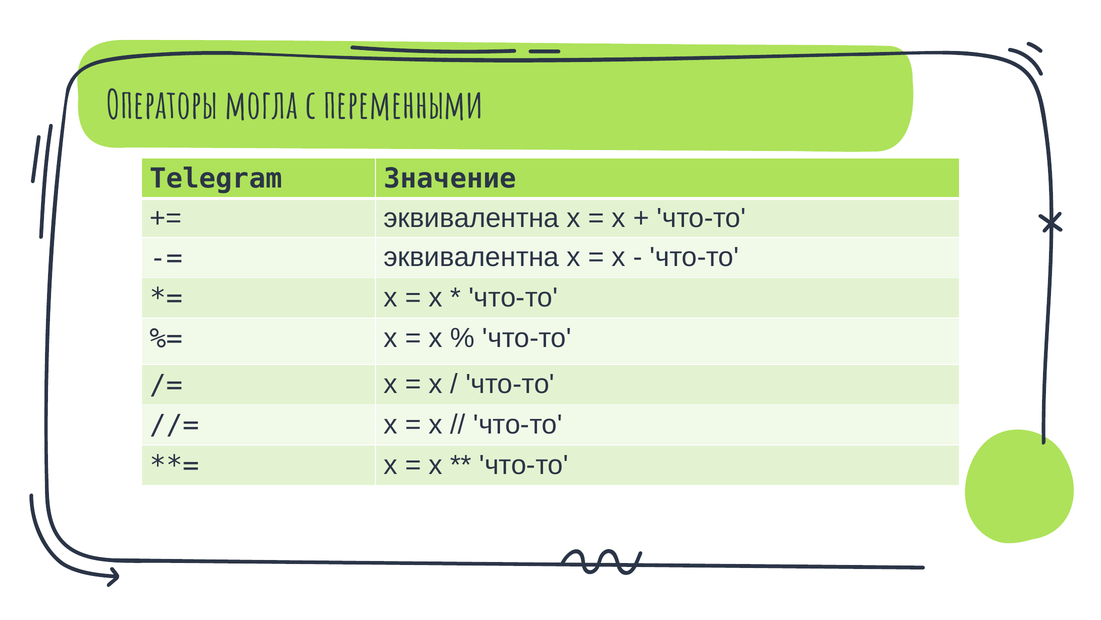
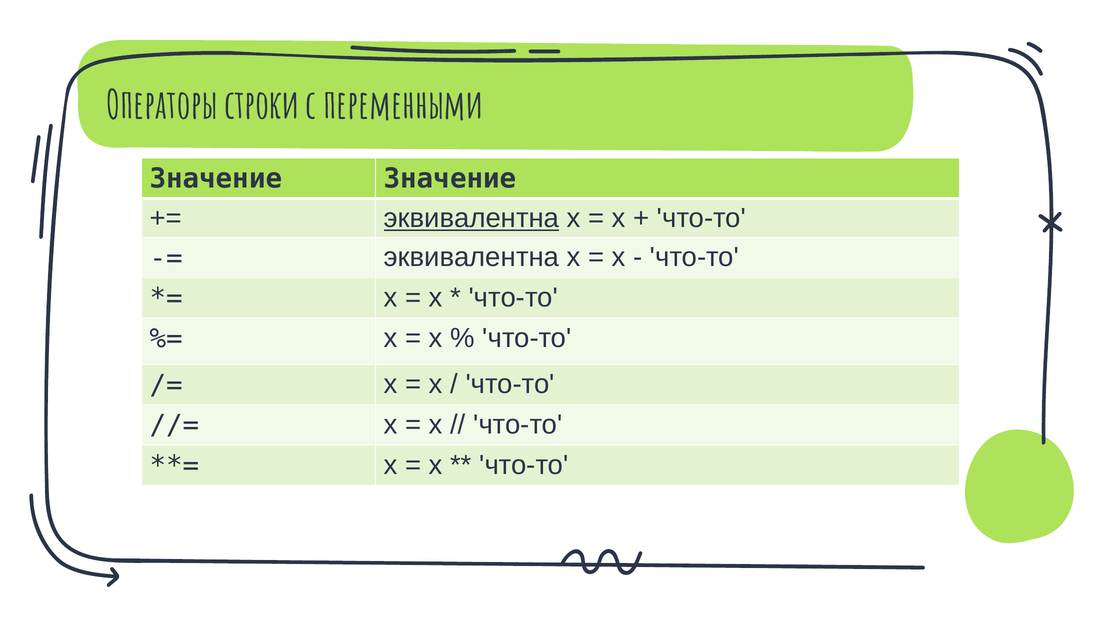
могла: могла -> строки
Telegram at (216, 178): Telegram -> Значение
эквивалентна at (471, 218) underline: none -> present
